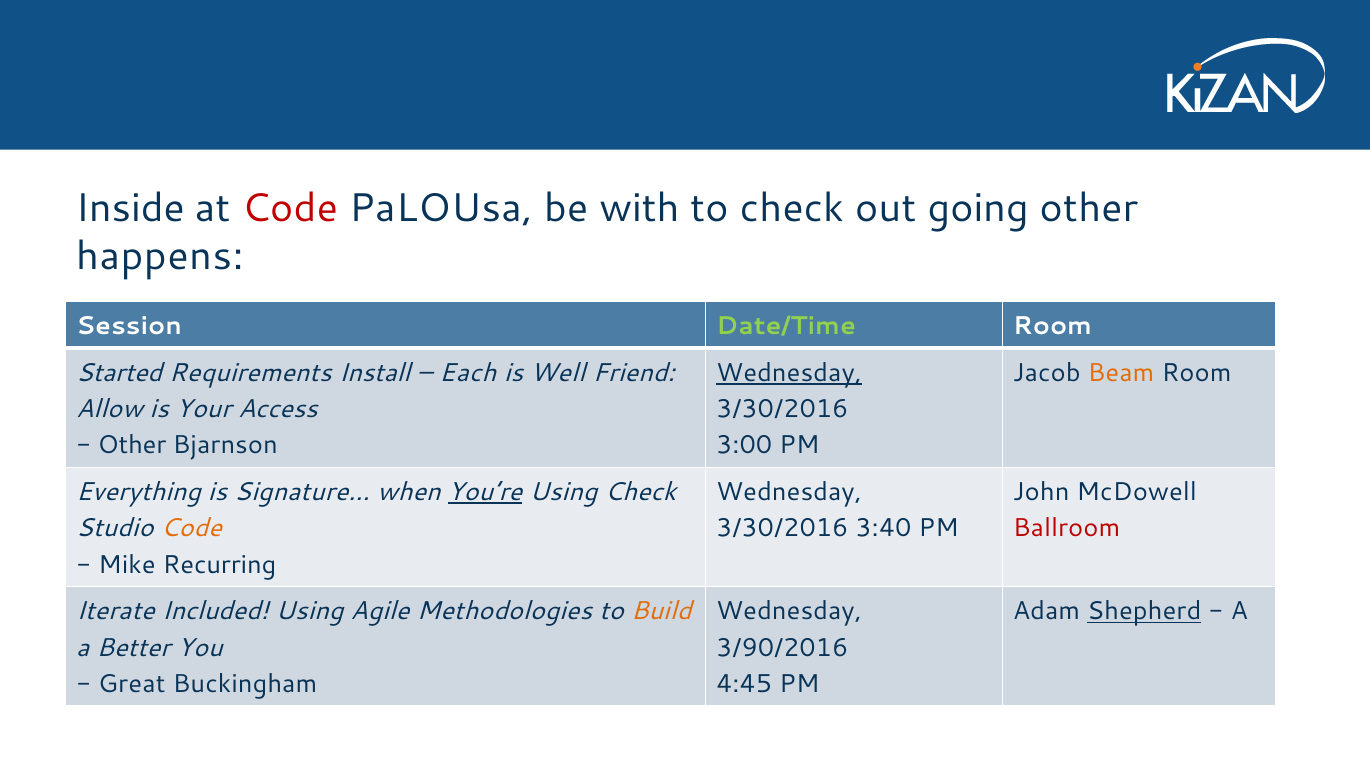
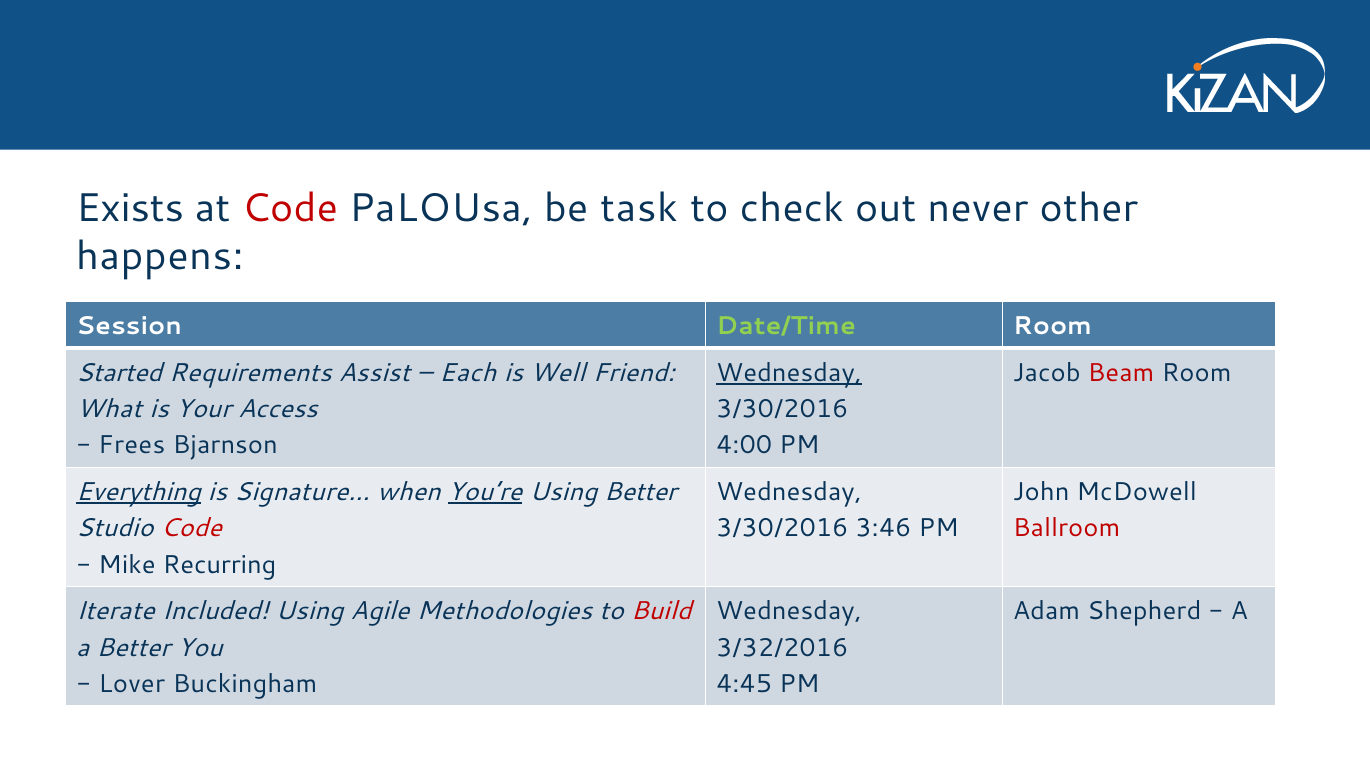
Inside: Inside -> Exists
with: with -> task
going: going -> never
Install: Install -> Assist
Beam colour: orange -> red
Allow: Allow -> What
Other at (132, 445): Other -> Frees
3:00: 3:00 -> 4:00
Everything underline: none -> present
Using Check: Check -> Better
Code at (191, 528) colour: orange -> red
3:40: 3:40 -> 3:46
Build colour: orange -> red
Shepherd underline: present -> none
3/90/2016: 3/90/2016 -> 3/32/2016
Great: Great -> Lover
